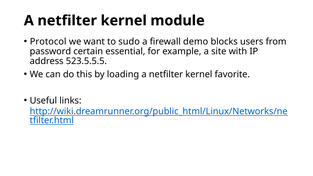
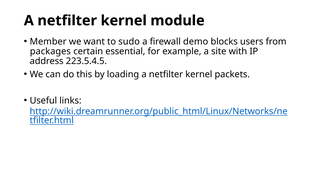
Protocol: Protocol -> Member
password: password -> packages
523.5.5.5: 523.5.5.5 -> 223.5.4.5
favorite: favorite -> packets
